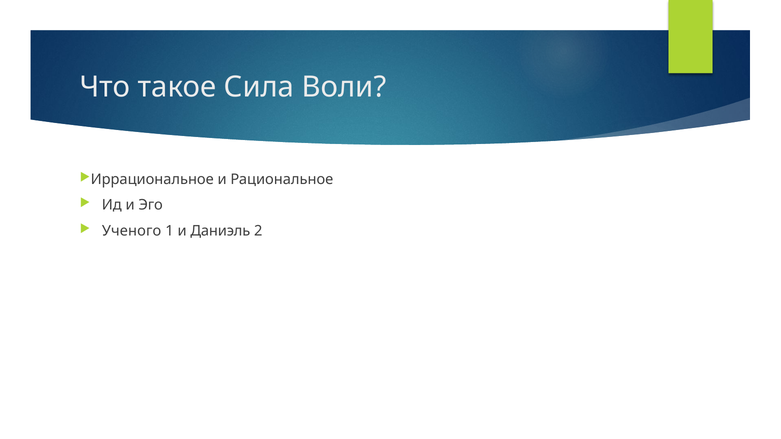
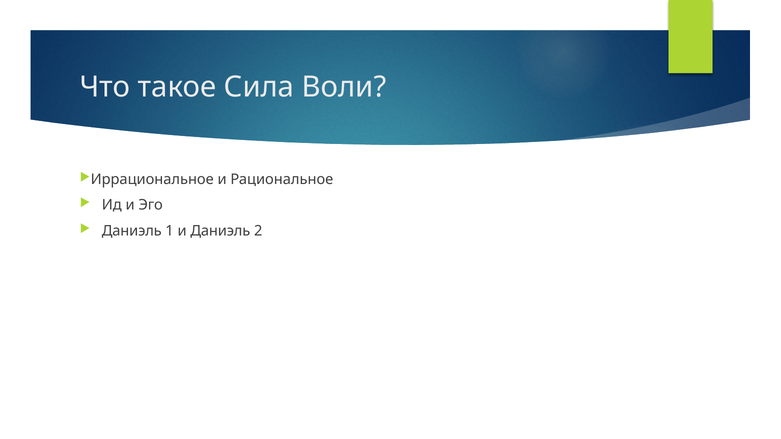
Ученого at (132, 231): Ученого -> Даниэль
